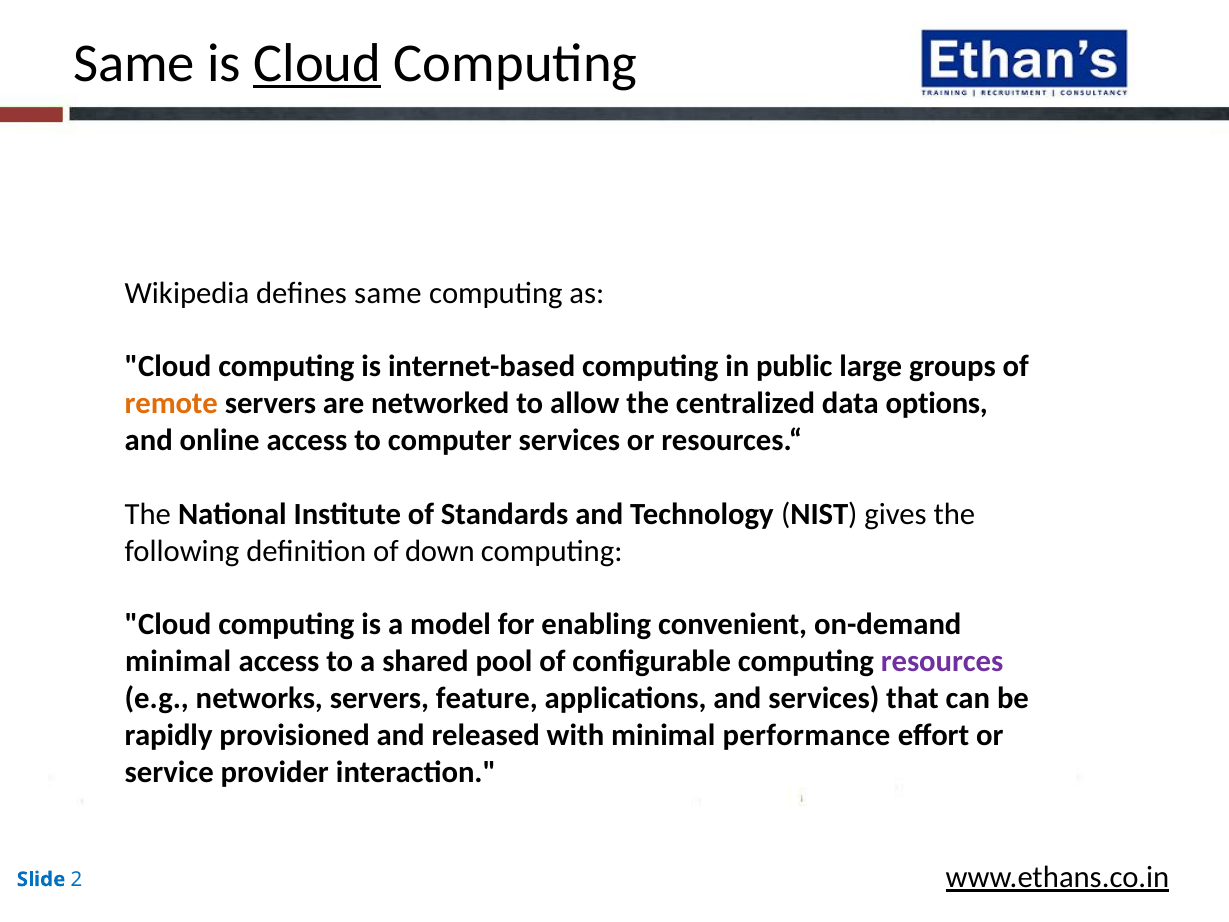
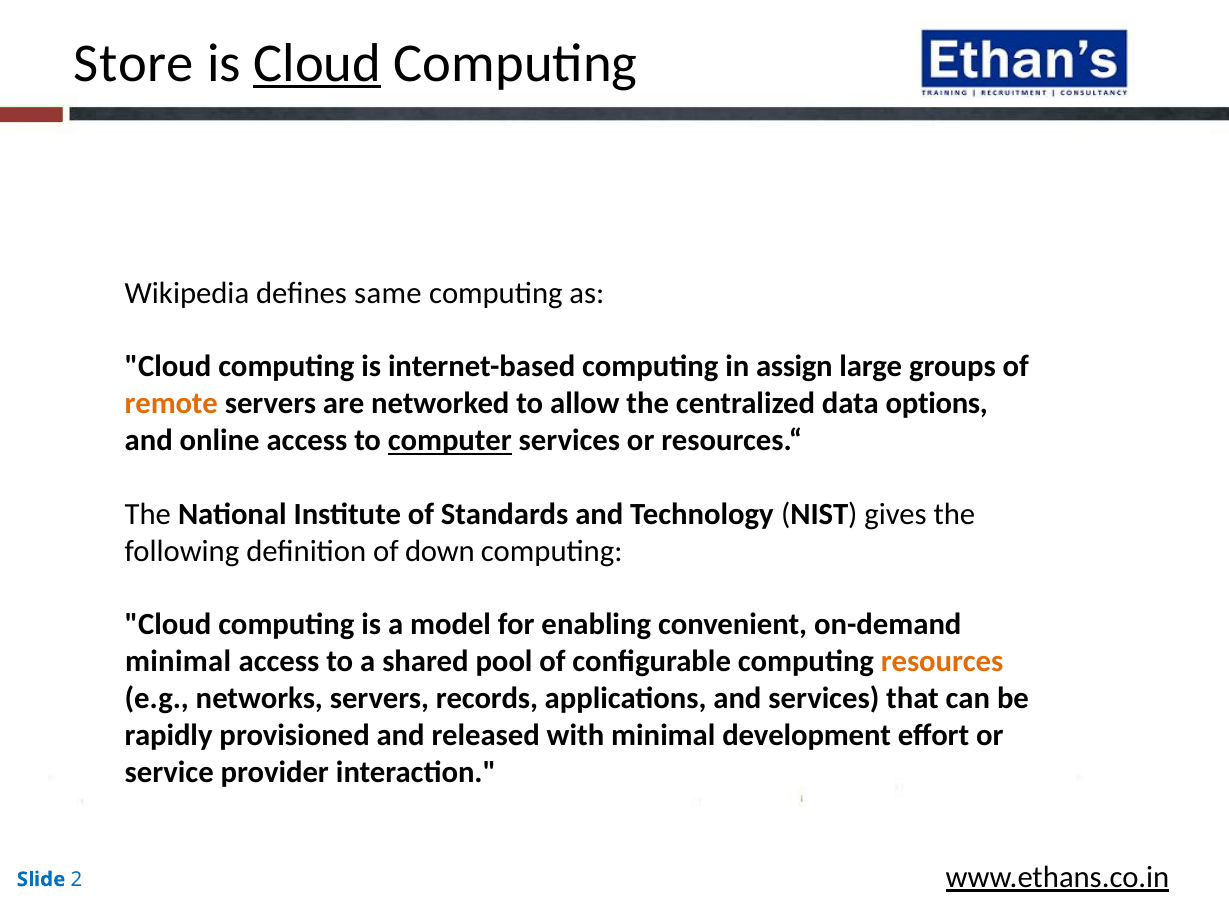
Same at (134, 63): Same -> Store
public: public -> assign
computer underline: none -> present
resources colour: purple -> orange
feature: feature -> records
performance: performance -> development
